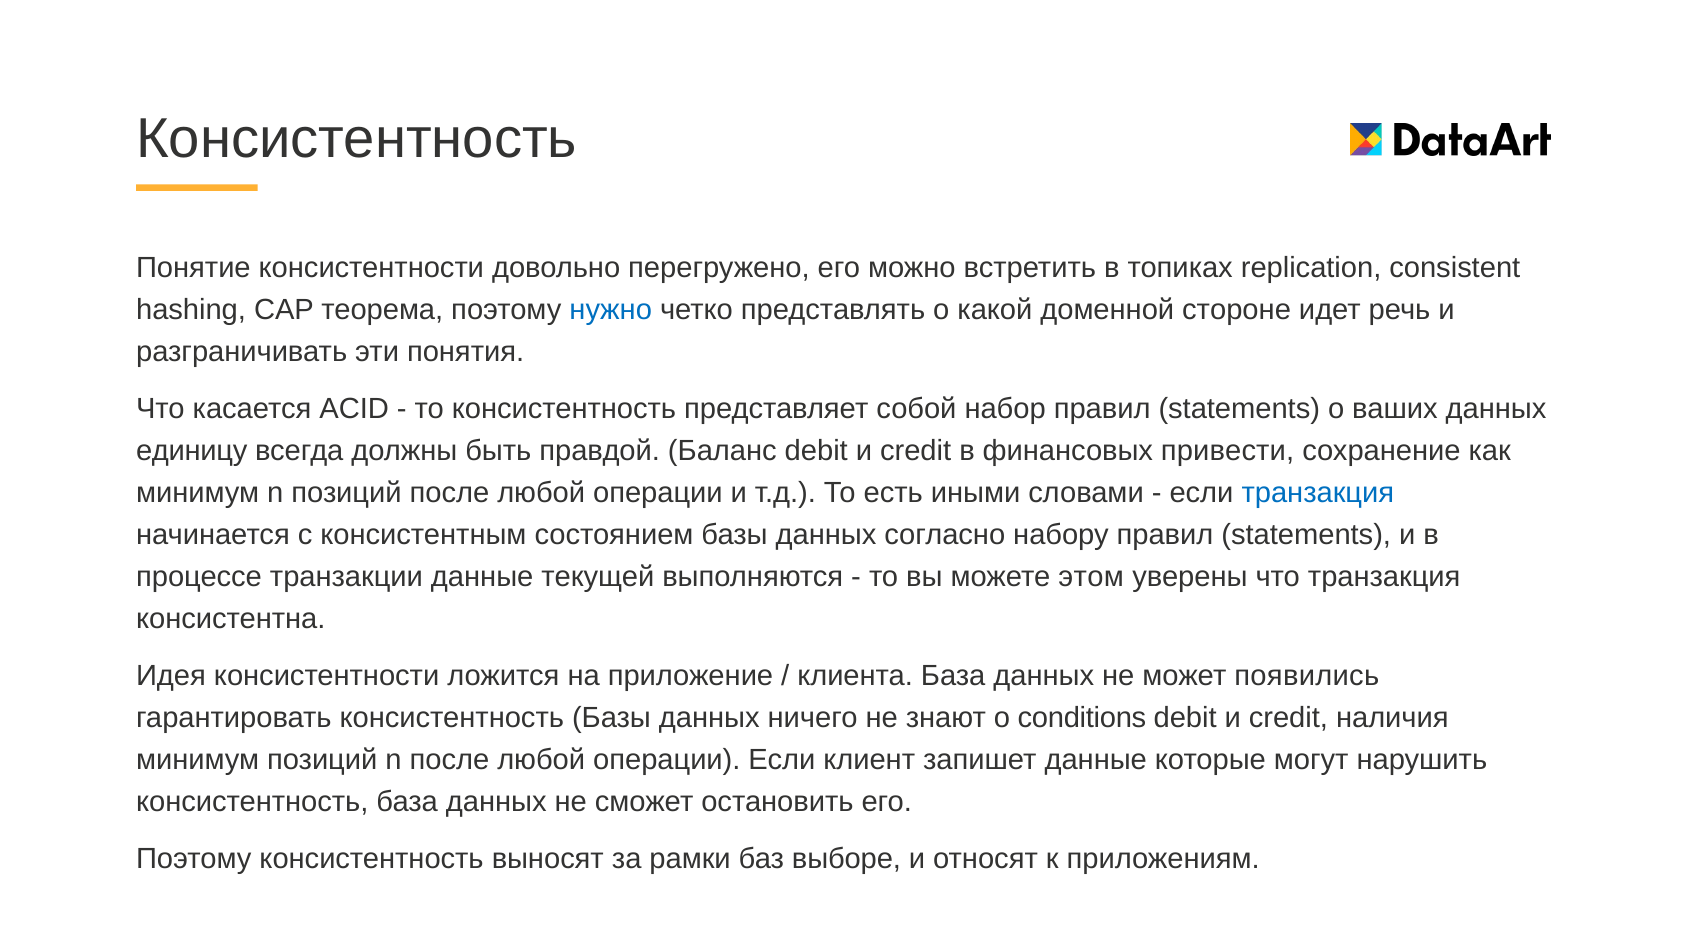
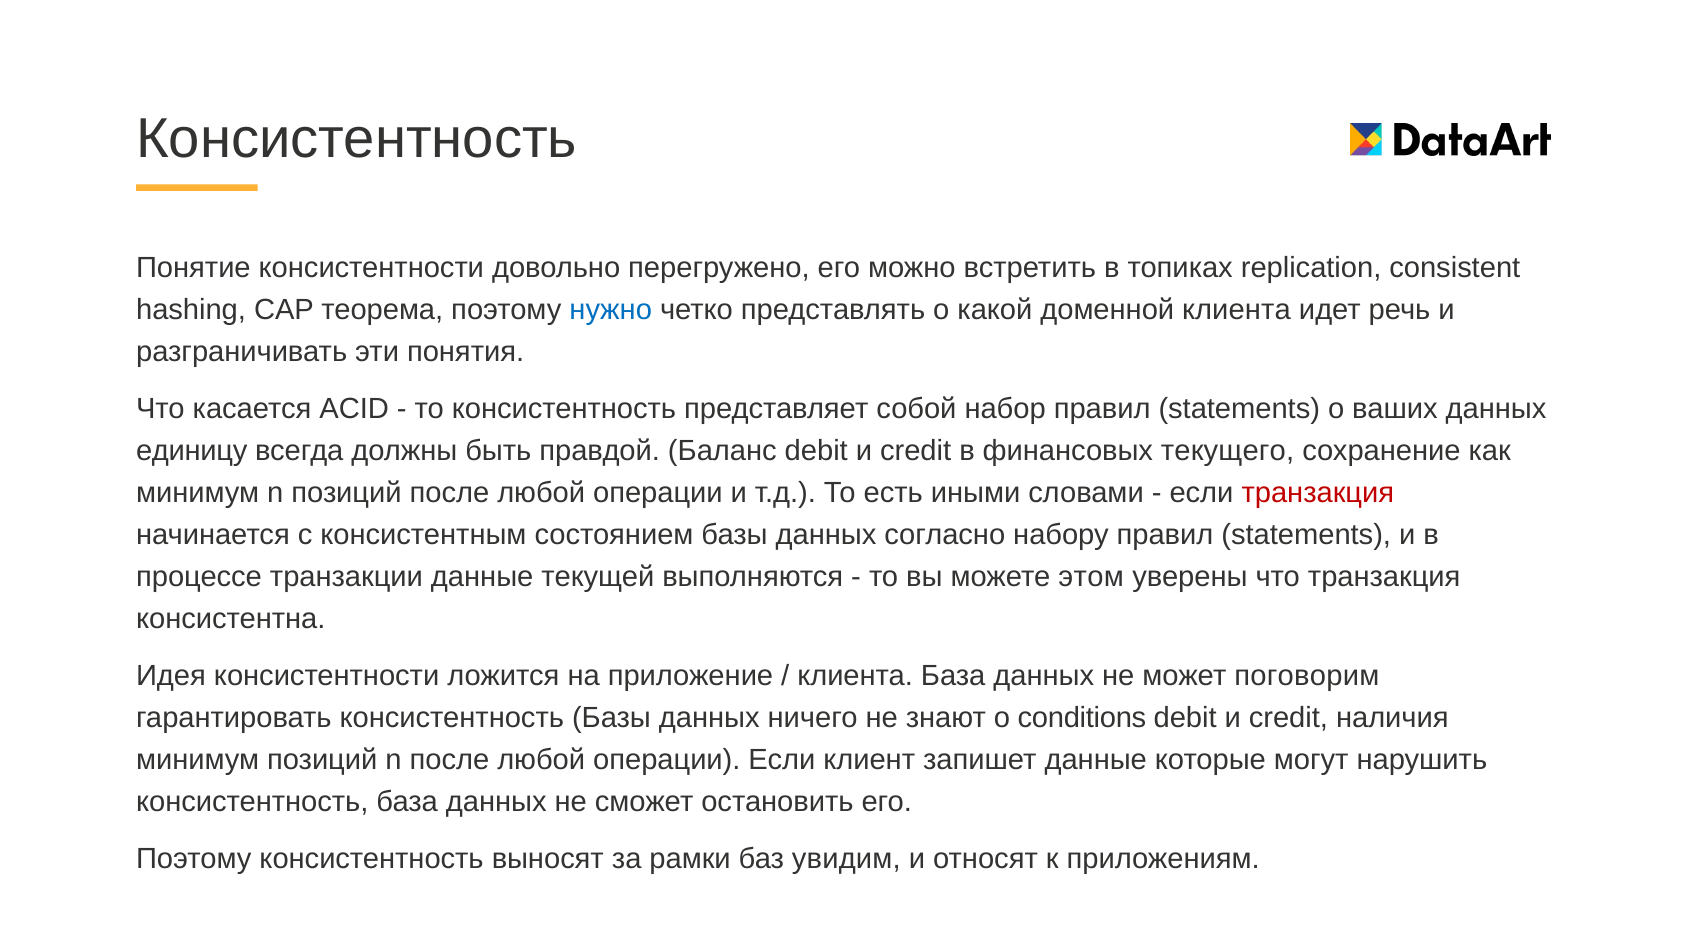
доменной стороне: стороне -> клиента
привести: привести -> текущего
транзакция at (1318, 493) colour: blue -> red
появились: появились -> поговорим
выборе: выборе -> увидим
